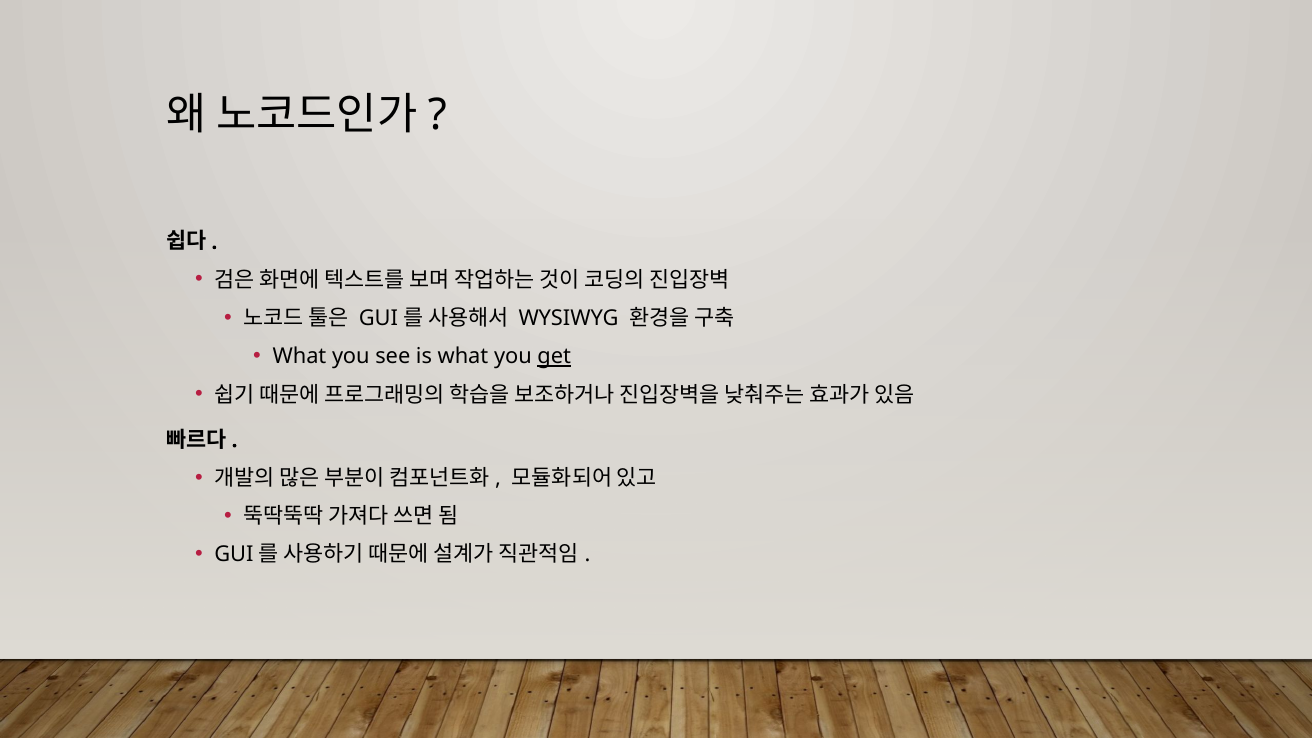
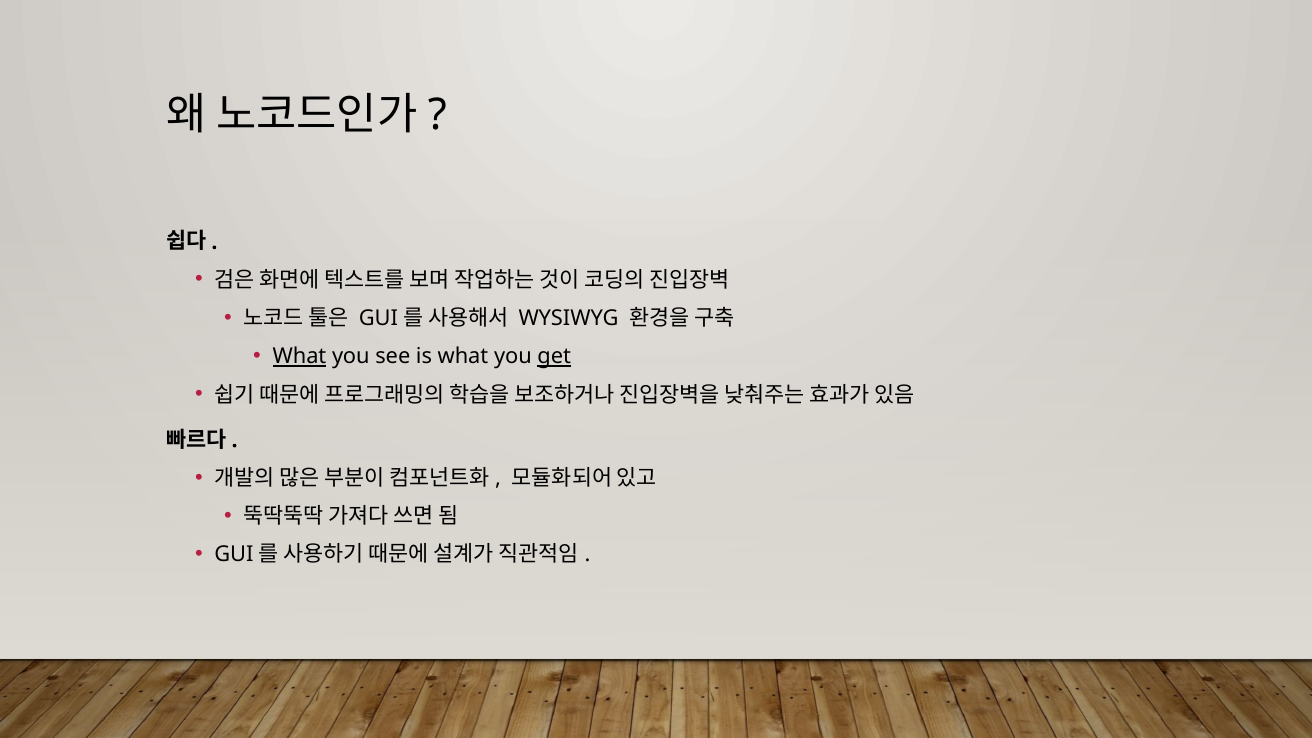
What at (299, 357) underline: none -> present
